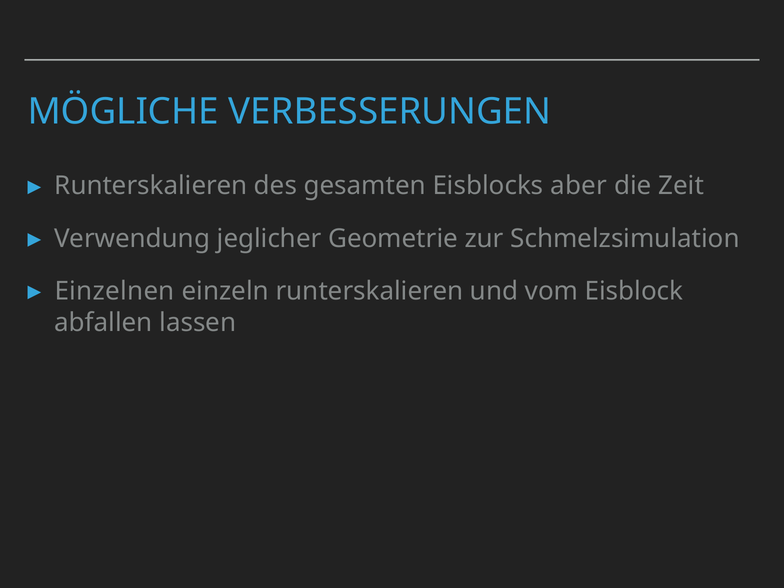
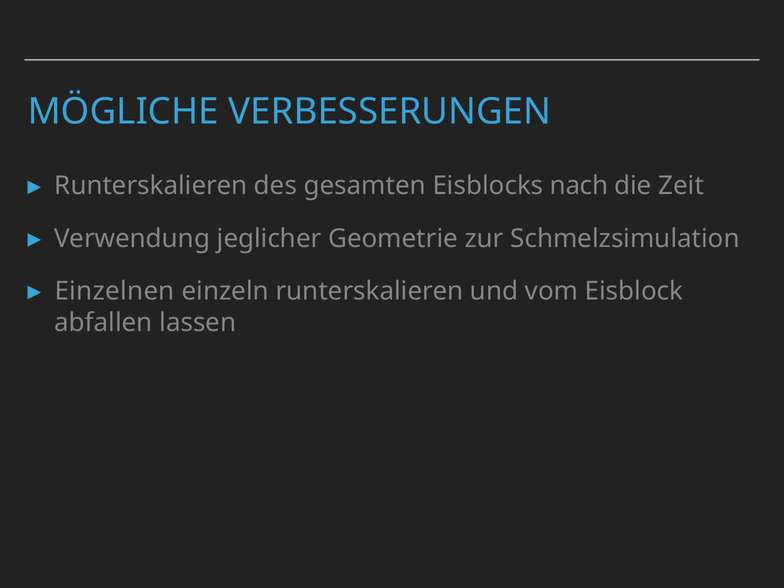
aber: aber -> nach
